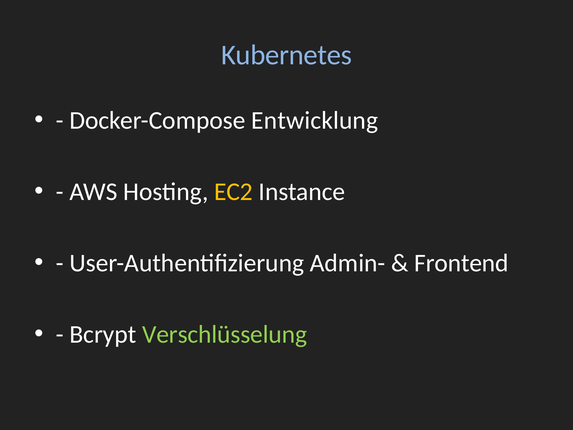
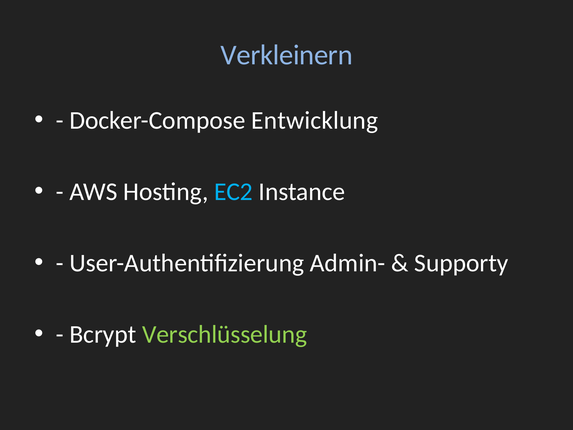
Kubernetes: Kubernetes -> Verkleinern
EC2 colour: yellow -> light blue
Frontend: Frontend -> Supporty
